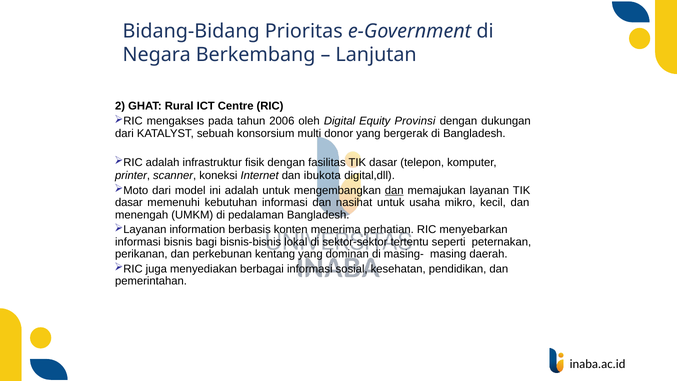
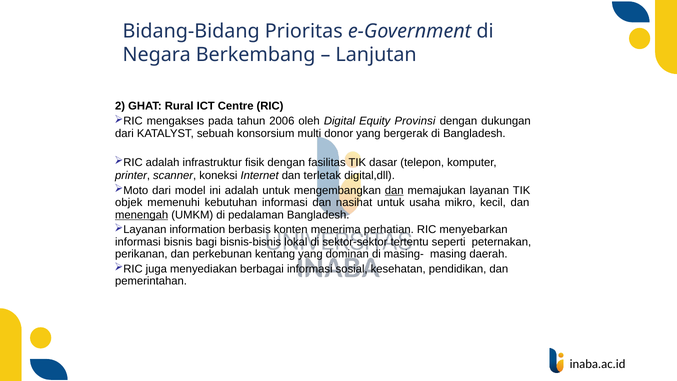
ibukota: ibukota -> terletak
dasar at (129, 203): dasar -> objek
menengah underline: none -> present
